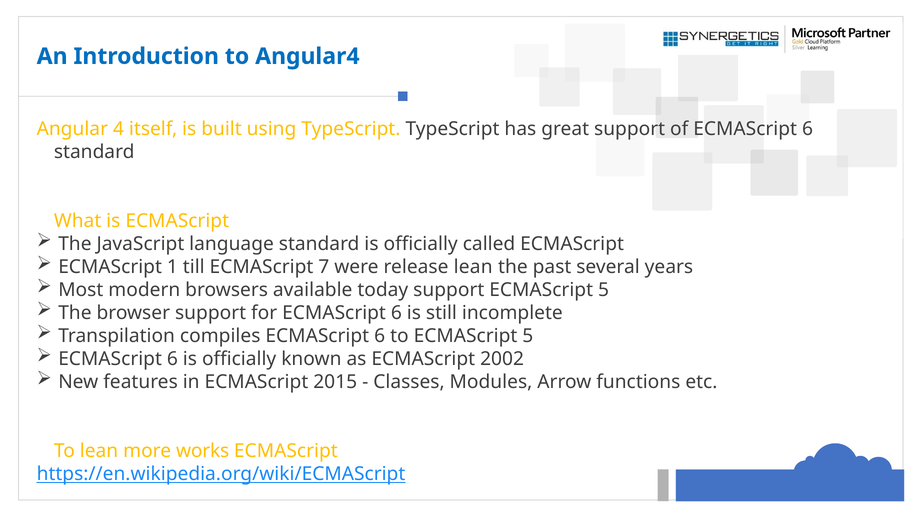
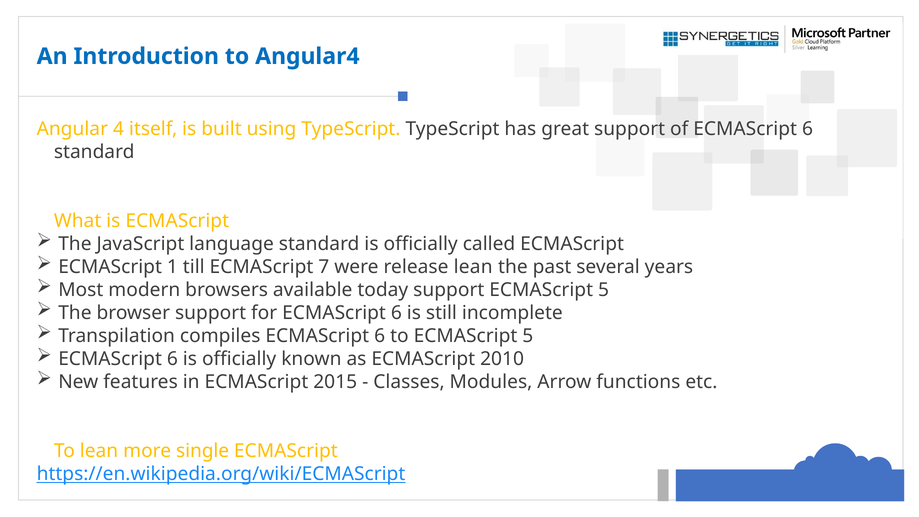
2002: 2002 -> 2010
works: works -> single
